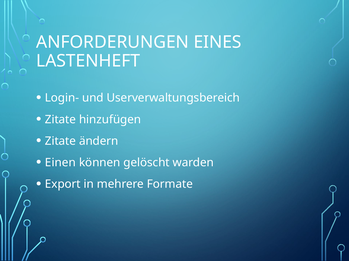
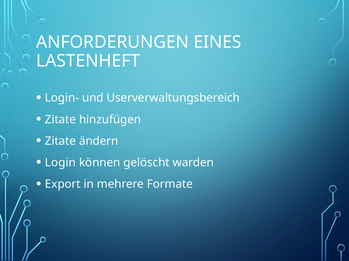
Einen: Einen -> Login
